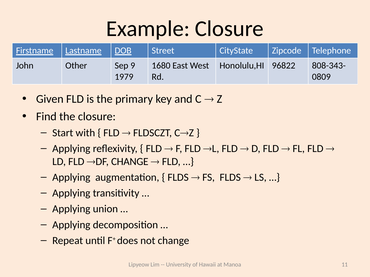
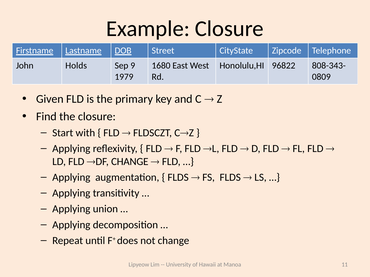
Other: Other -> Holds
